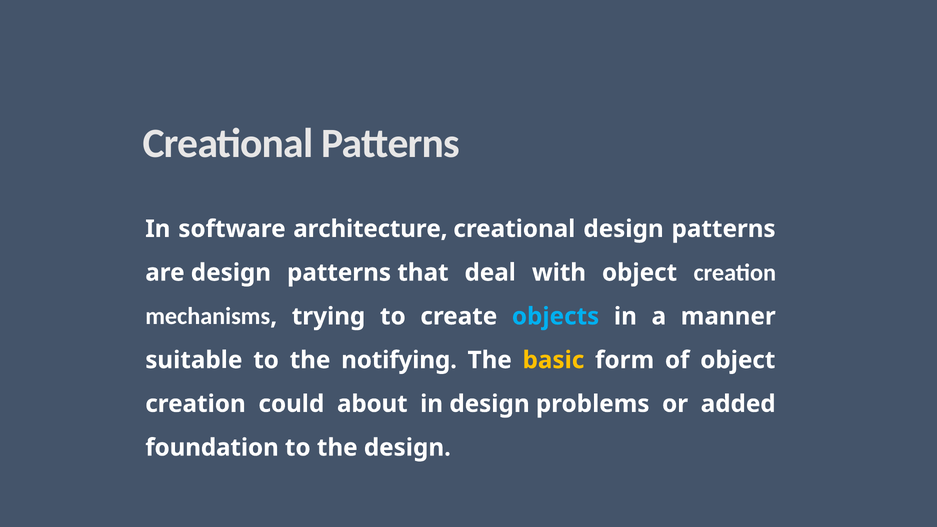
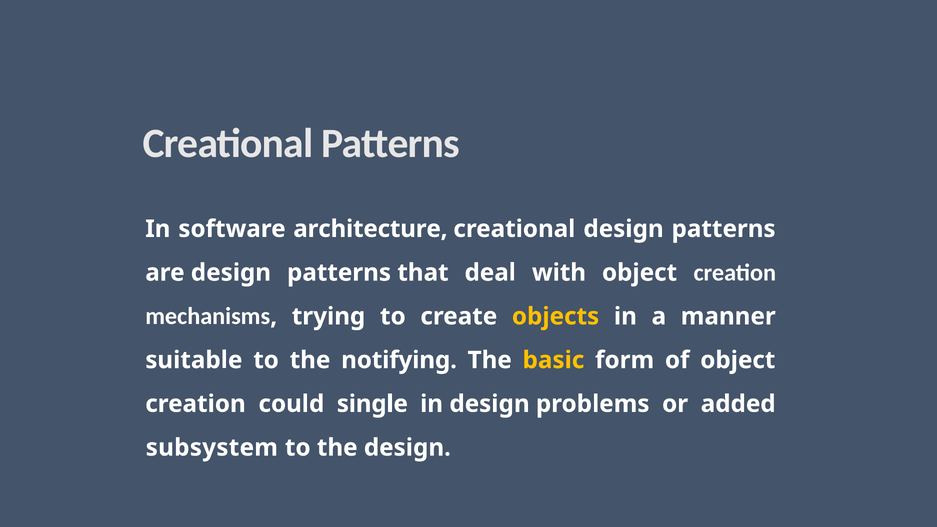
objects colour: light blue -> yellow
about: about -> single
foundation: foundation -> subsystem
